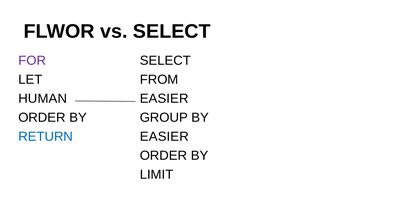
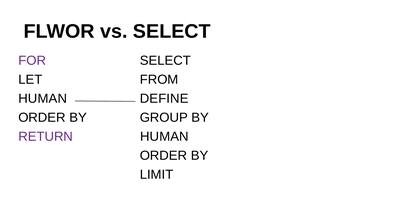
EASIER at (164, 99): EASIER -> DEFINE
RETURN colour: blue -> purple
EASIER at (164, 137): EASIER -> HUMAN
